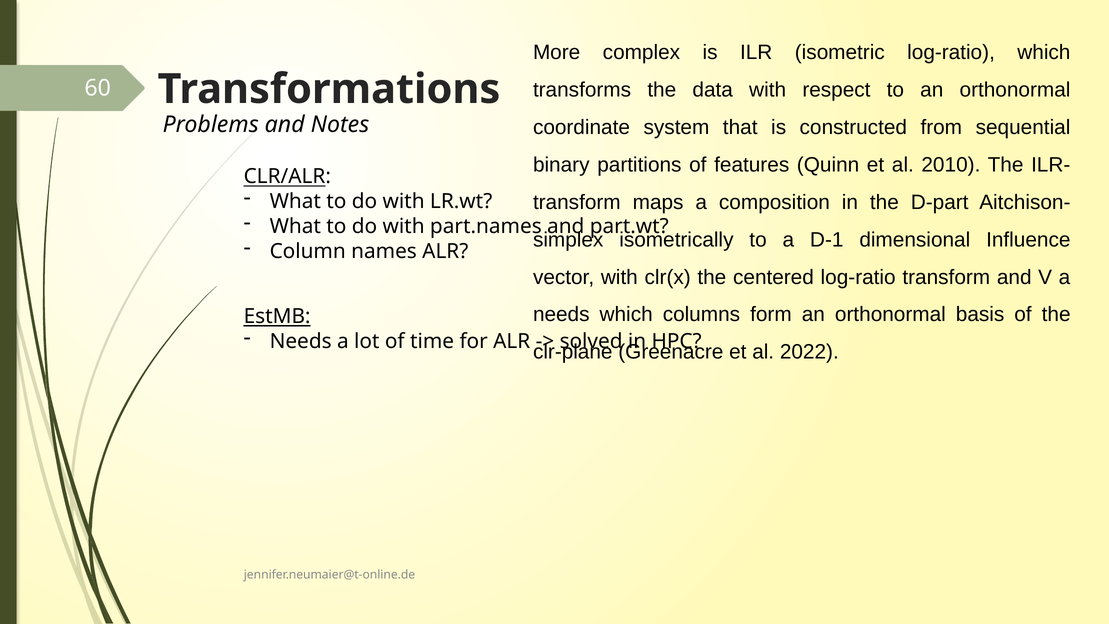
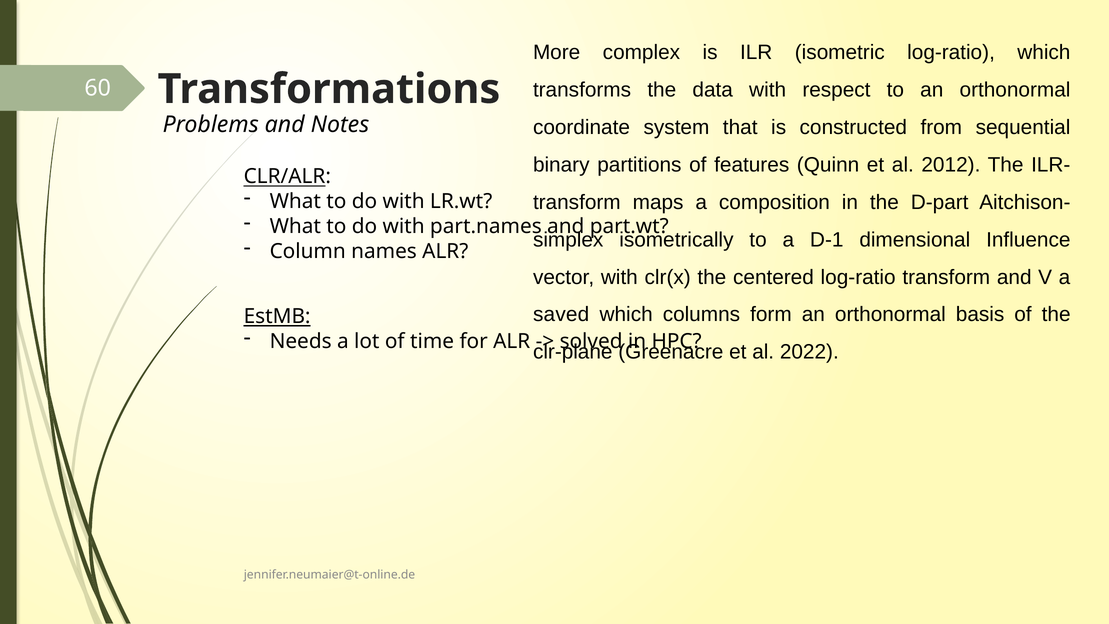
2010: 2010 -> 2012
needs at (561, 315): needs -> saved
